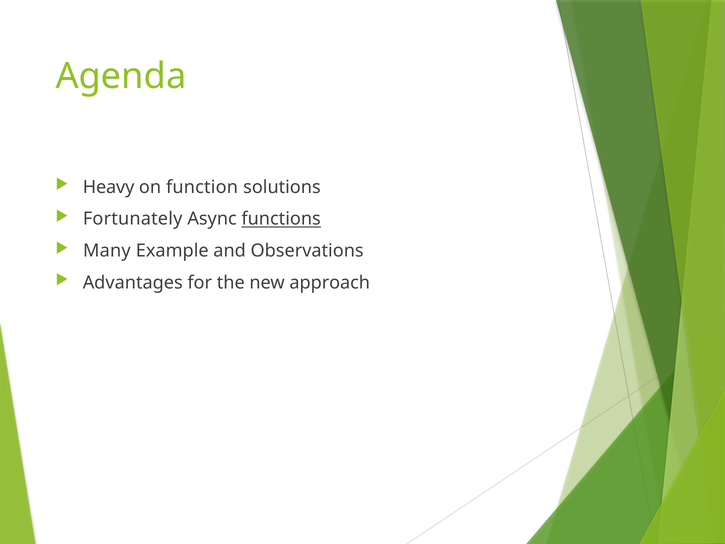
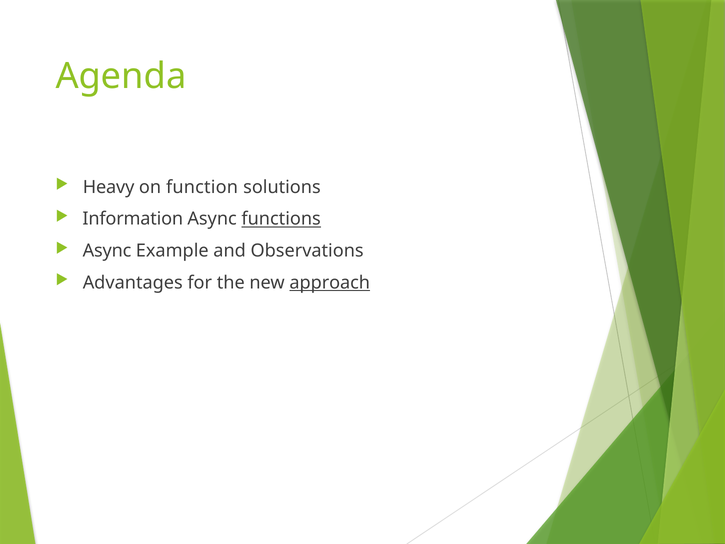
Fortunately: Fortunately -> Information
Many at (107, 251): Many -> Async
approach underline: none -> present
